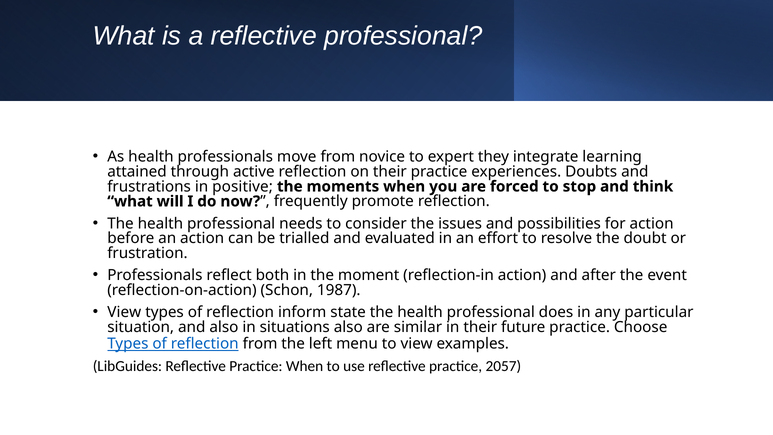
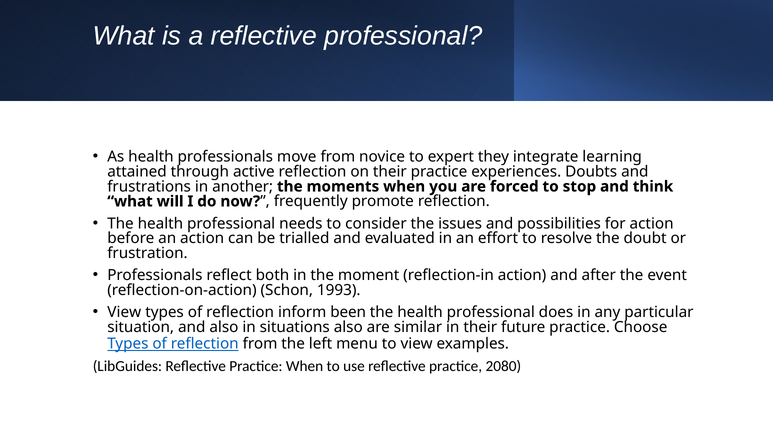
positive: positive -> another
1987: 1987 -> 1993
state: state -> been
2057: 2057 -> 2080
